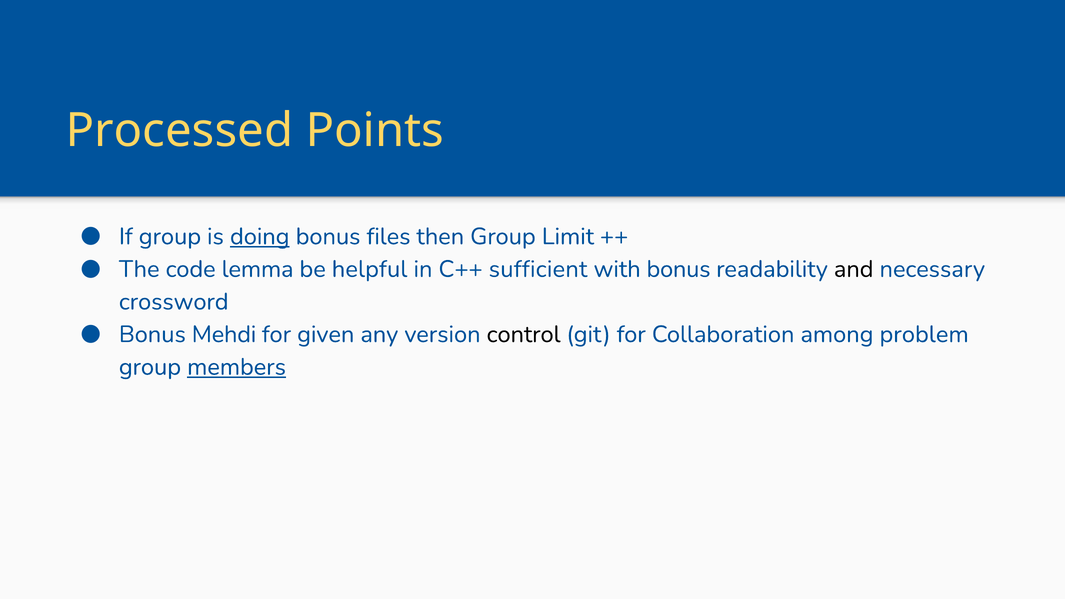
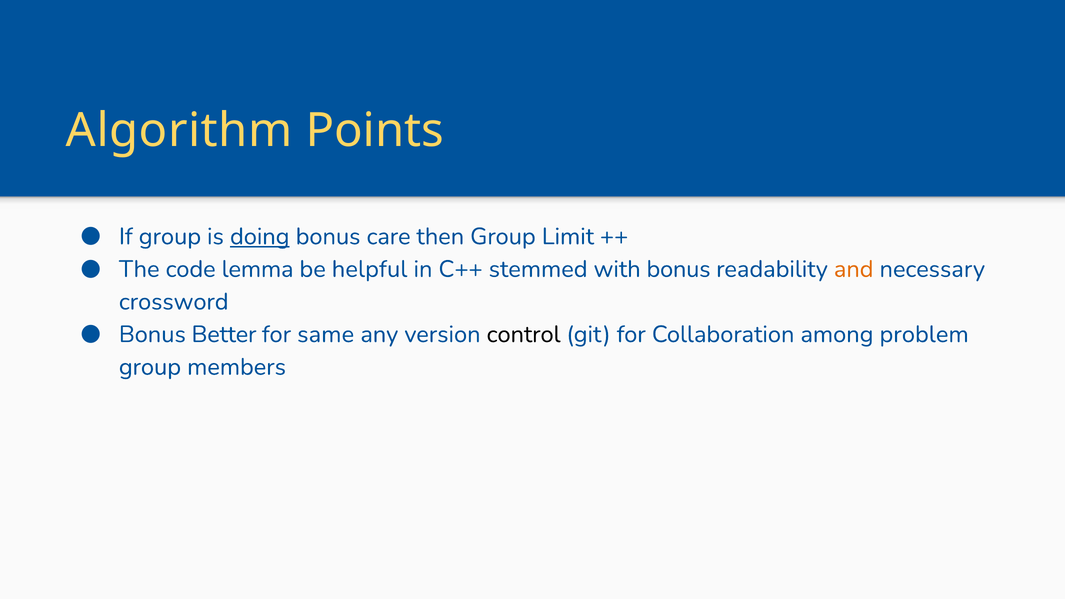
Processed: Processed -> Algorithm
files: files -> care
sufficient: sufficient -> stemmed
and colour: black -> orange
Mehdi: Mehdi -> Better
given: given -> same
members underline: present -> none
